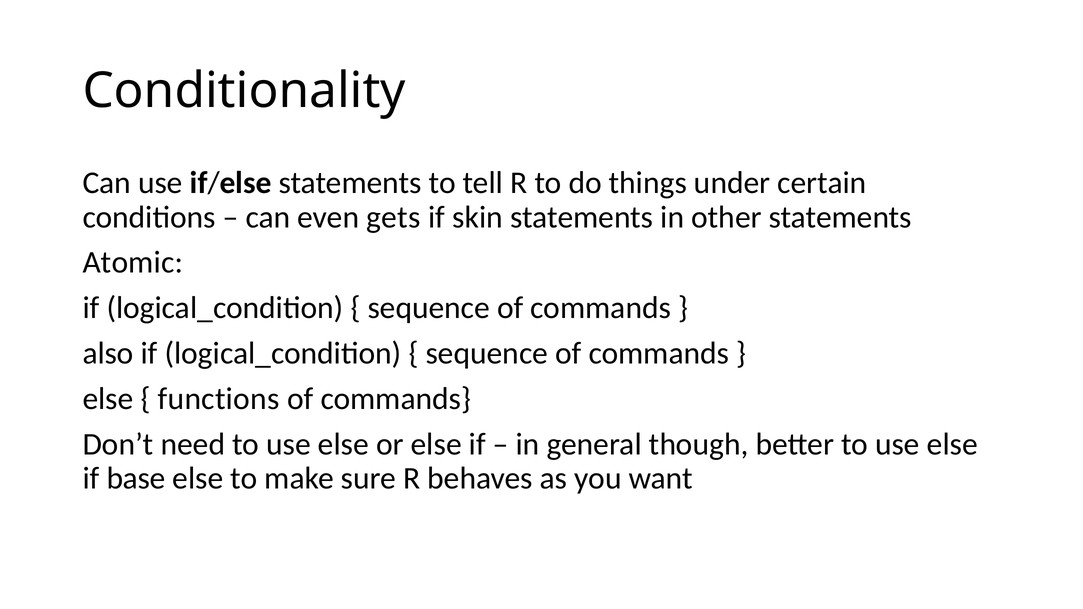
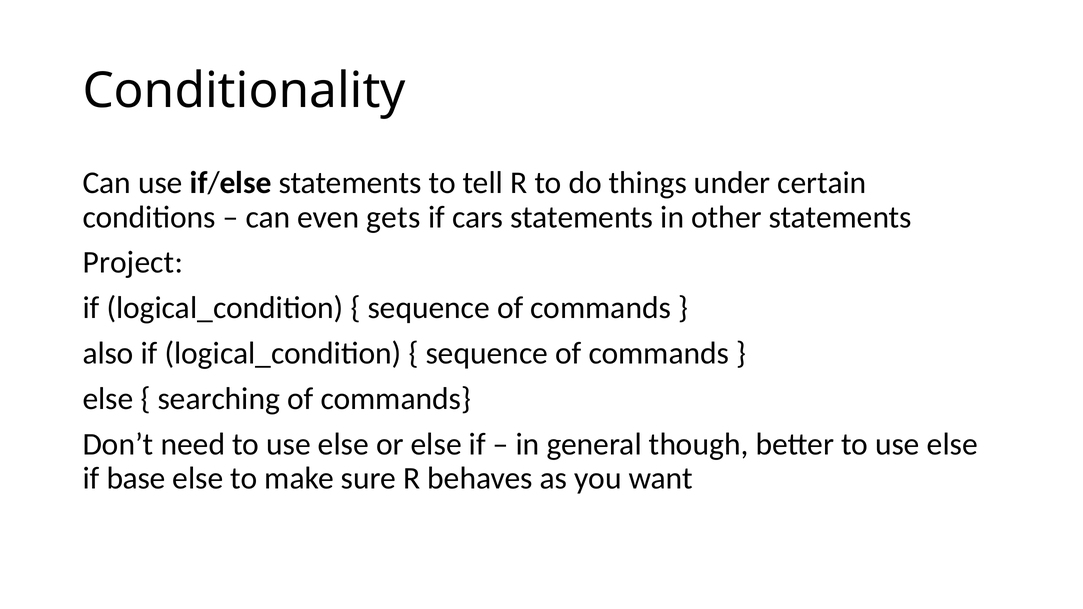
skin: skin -> cars
Atomic: Atomic -> Project
functions: functions -> searching
